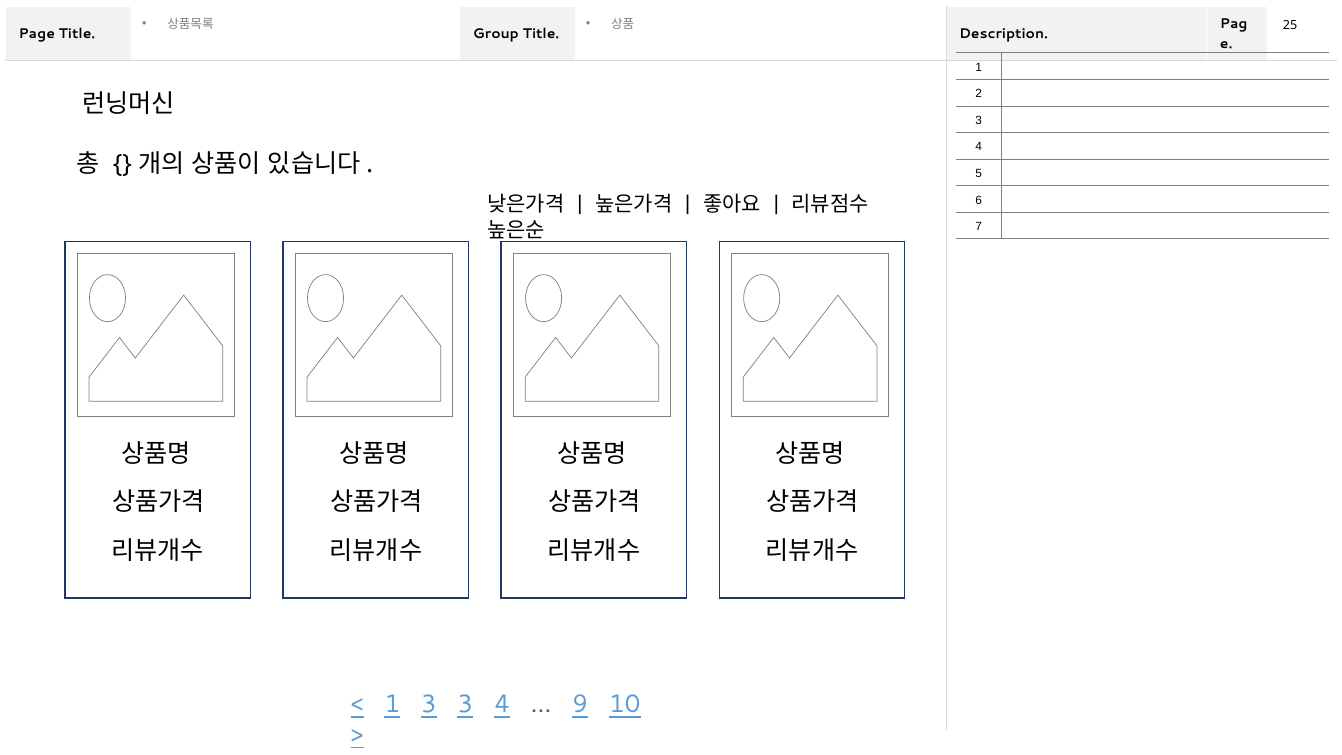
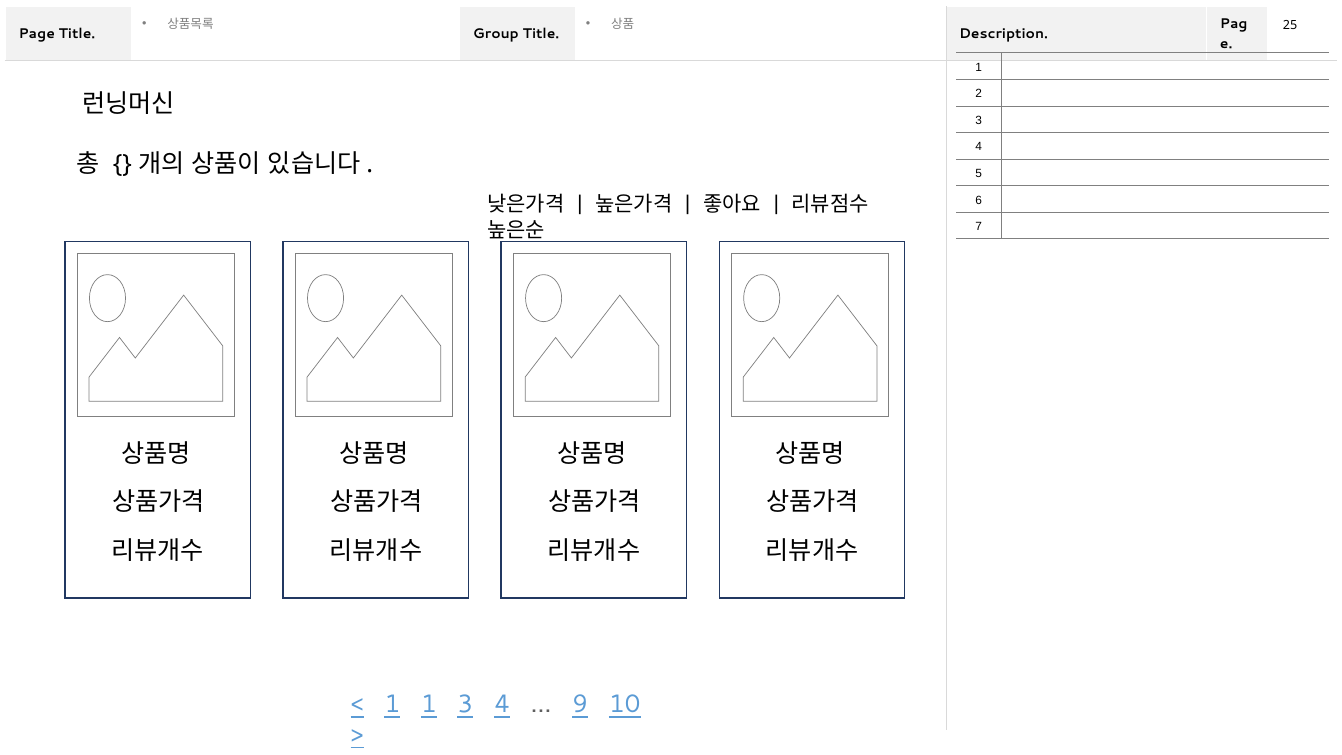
1 3: 3 -> 1
